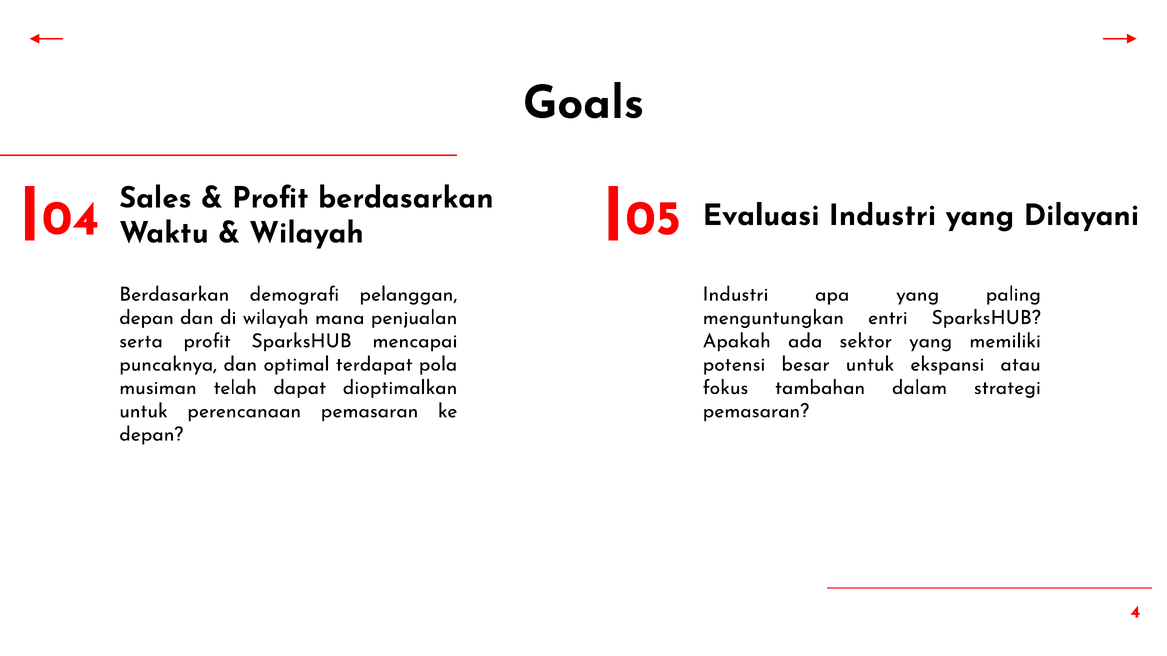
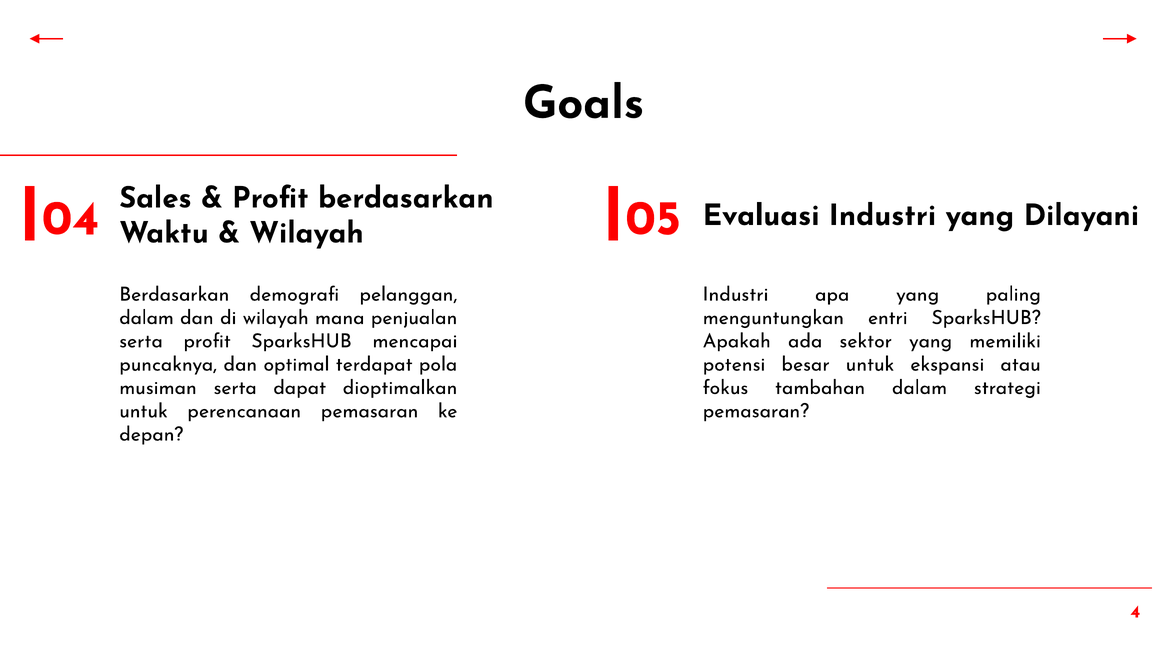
depan at (147, 318): depan -> dalam
musiman telah: telah -> serta
